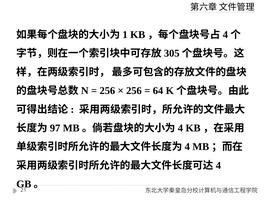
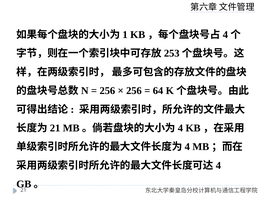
305: 305 -> 253
97 at (55, 128): 97 -> 21
